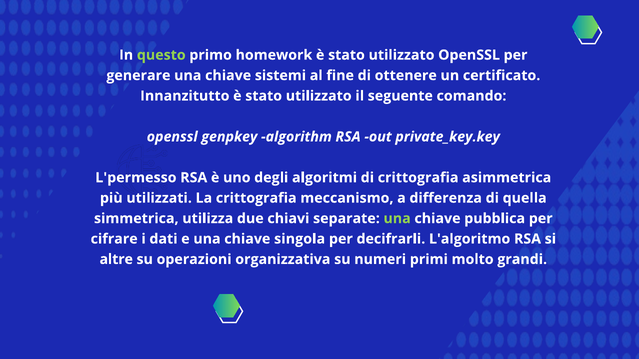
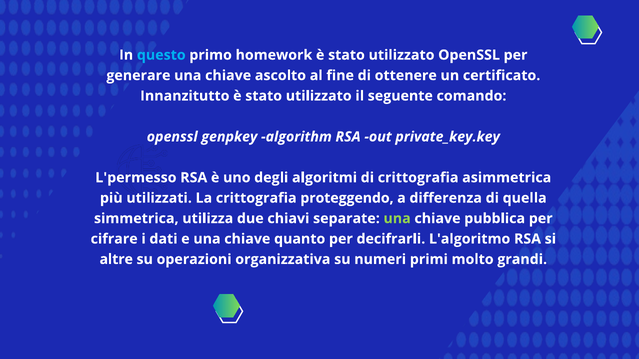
questo colour: light green -> light blue
sistemi: sistemi -> ascolto
meccanismo: meccanismo -> proteggendo
singola: singola -> quanto
